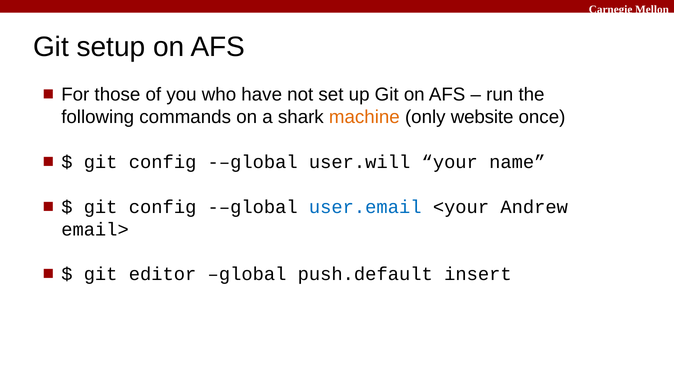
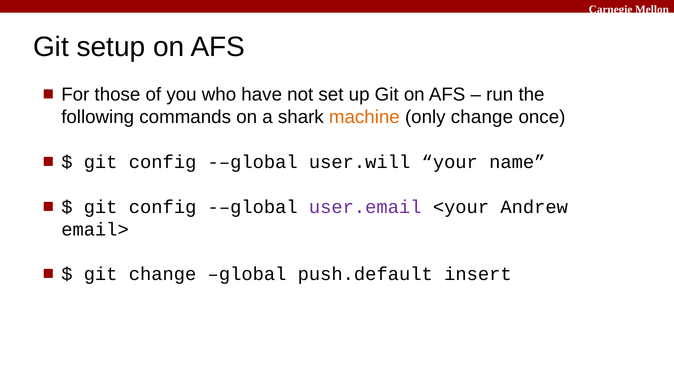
only website: website -> change
user.email colour: blue -> purple
git editor: editor -> change
